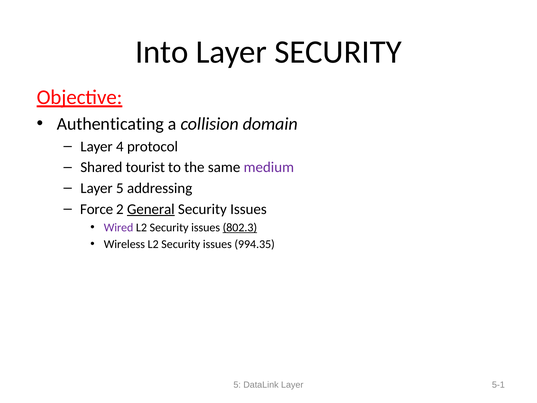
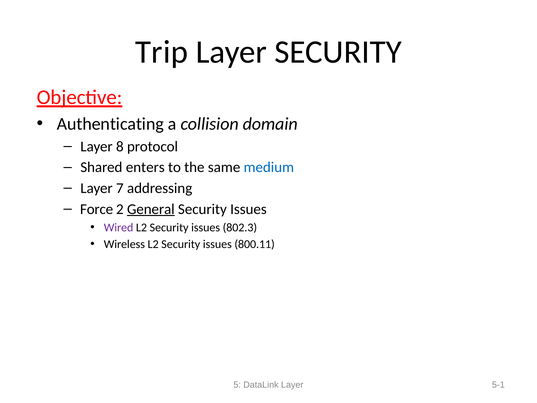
Into: Into -> Trip
4: 4 -> 8
tourist: tourist -> enters
medium colour: purple -> blue
Layer 5: 5 -> 7
802.3 underline: present -> none
994.35: 994.35 -> 800.11
